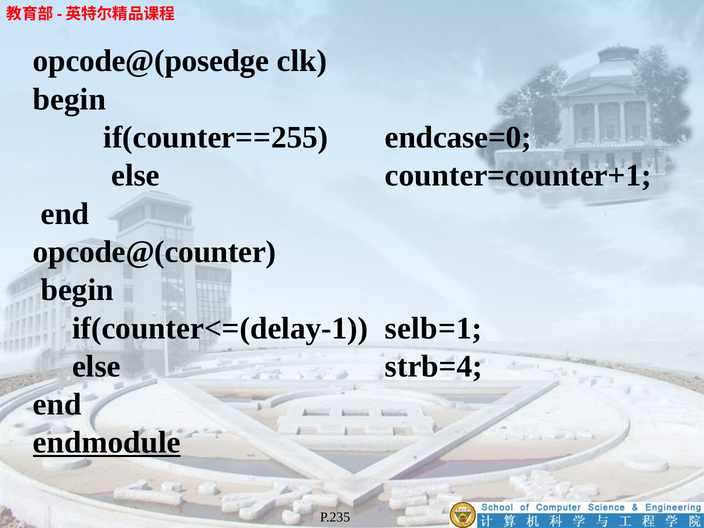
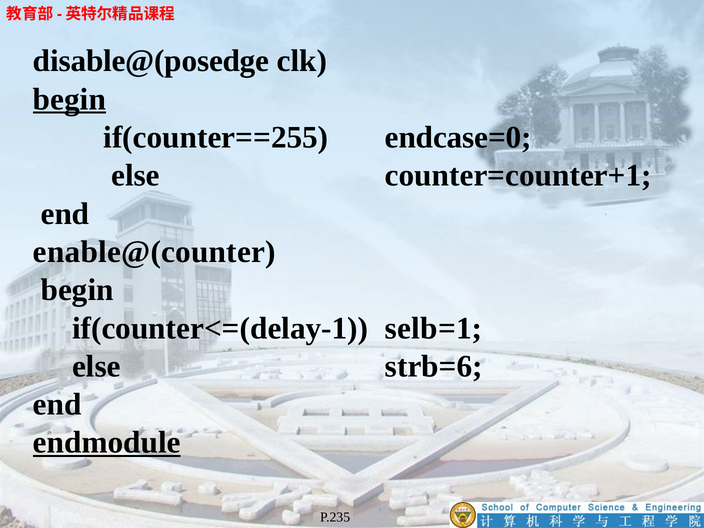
opcode@(posedge: opcode@(posedge -> disable@(posedge
begin at (69, 99) underline: none -> present
opcode@(counter: opcode@(counter -> enable@(counter
strb=4: strb=4 -> strb=6
